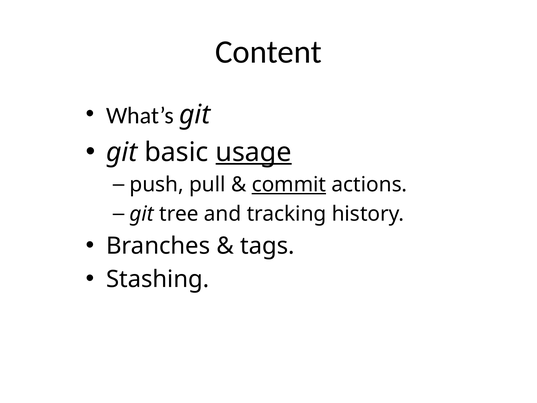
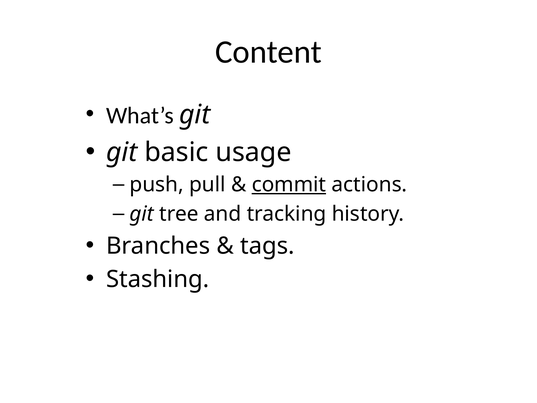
usage underline: present -> none
